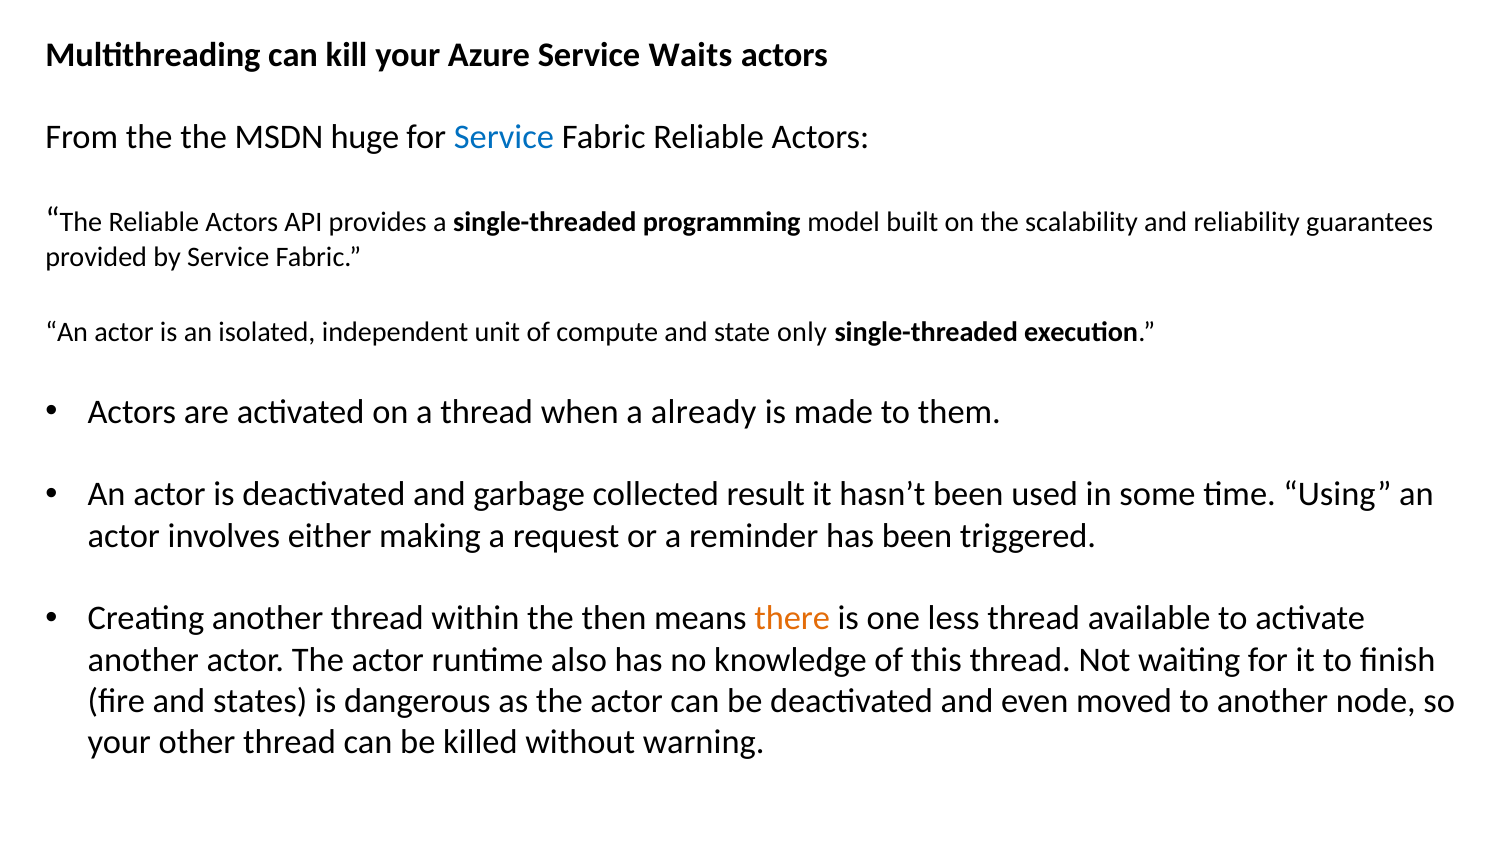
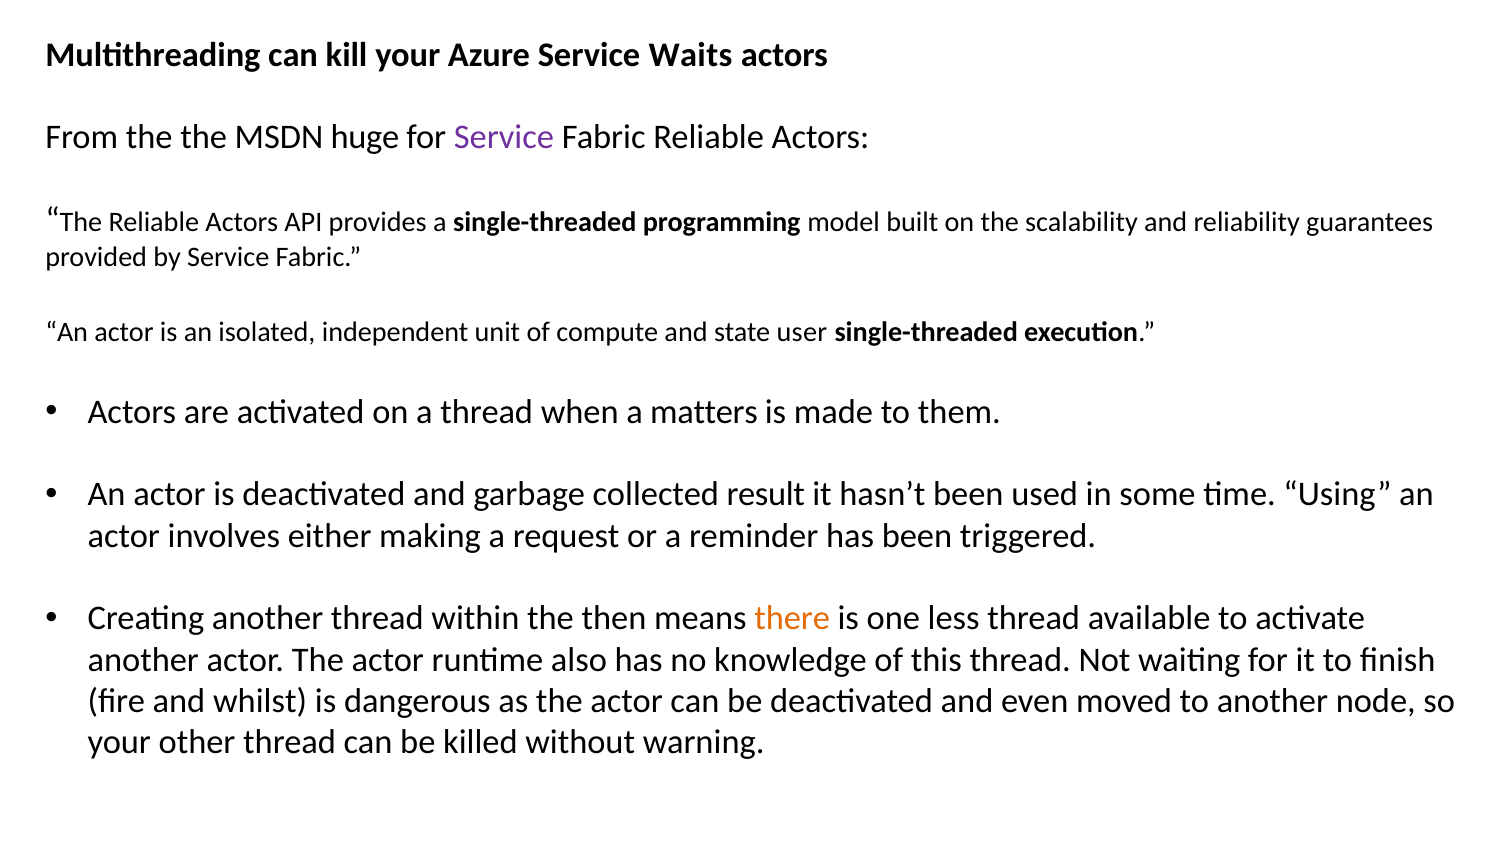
Service at (504, 137) colour: blue -> purple
only: only -> user
already: already -> matters
states: states -> whilst
